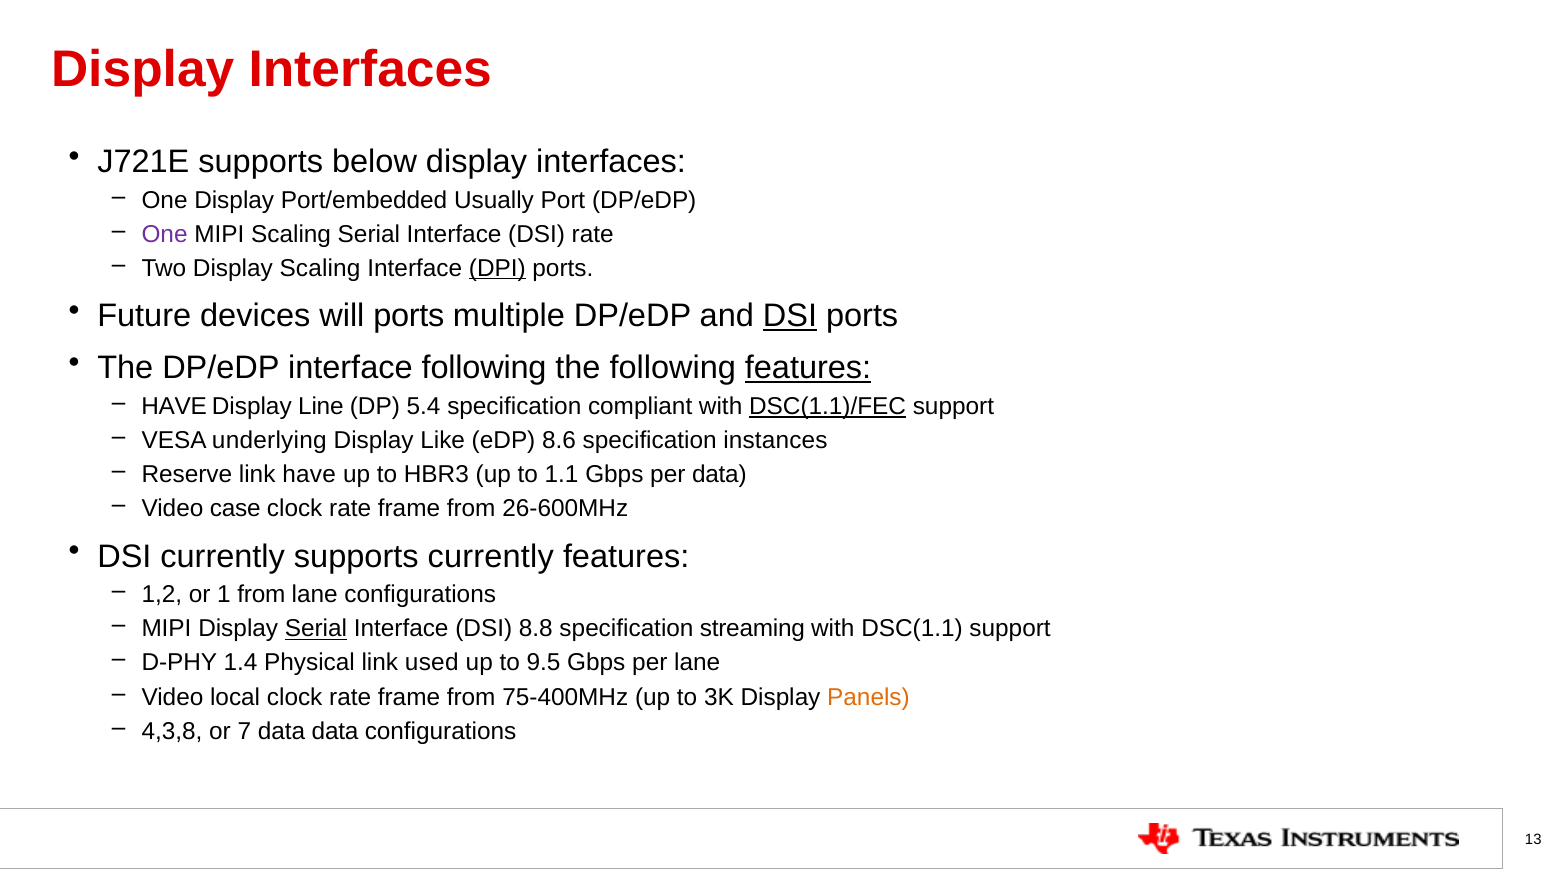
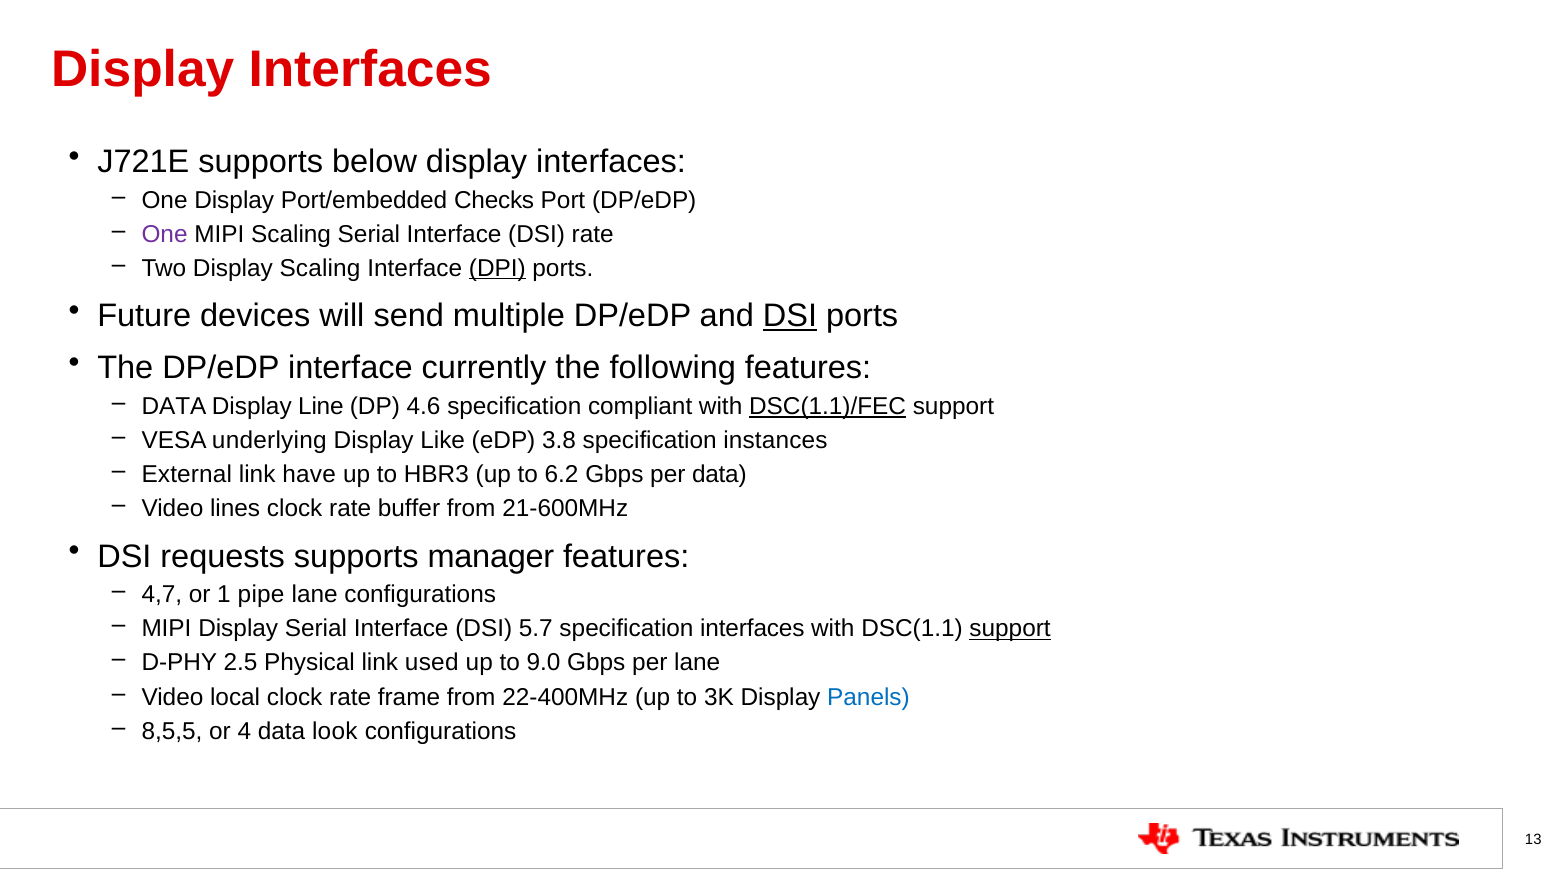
Usually: Usually -> Checks
will ports: ports -> send
interface following: following -> currently
features at (808, 368) underline: present -> none
HAVE at (174, 407): HAVE -> DATA
5.4: 5.4 -> 4.6
8.6: 8.6 -> 3.8
Reserve: Reserve -> External
1.1: 1.1 -> 6.2
case: case -> lines
frame at (409, 509): frame -> buffer
26-600MHz: 26-600MHz -> 21-600MHz
DSI currently: currently -> requests
supports currently: currently -> manager
1,2: 1,2 -> 4,7
1 from: from -> pipe
Serial at (316, 629) underline: present -> none
8.8: 8.8 -> 5.7
specification streaming: streaming -> interfaces
support at (1010, 629) underline: none -> present
1.4: 1.4 -> 2.5
9.5: 9.5 -> 9.0
75-400MHz: 75-400MHz -> 22-400MHz
Panels colour: orange -> blue
4,3,8: 4,3,8 -> 8,5,5
7: 7 -> 4
data data: data -> look
